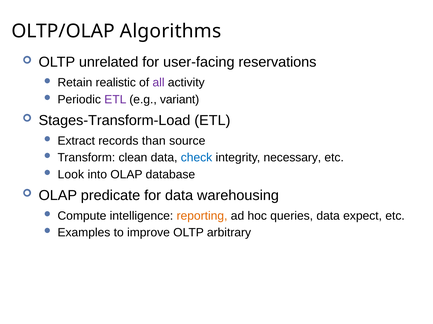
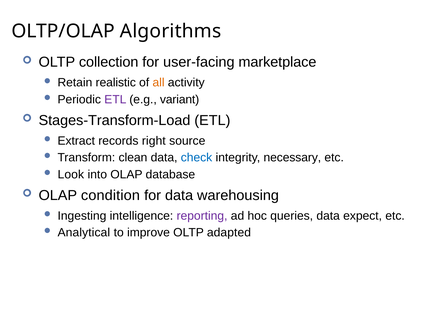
unrelated: unrelated -> collection
reservations: reservations -> marketplace
all colour: purple -> orange
than: than -> right
predicate: predicate -> condition
Compute: Compute -> Ingesting
reporting colour: orange -> purple
Examples: Examples -> Analytical
arbitrary: arbitrary -> adapted
